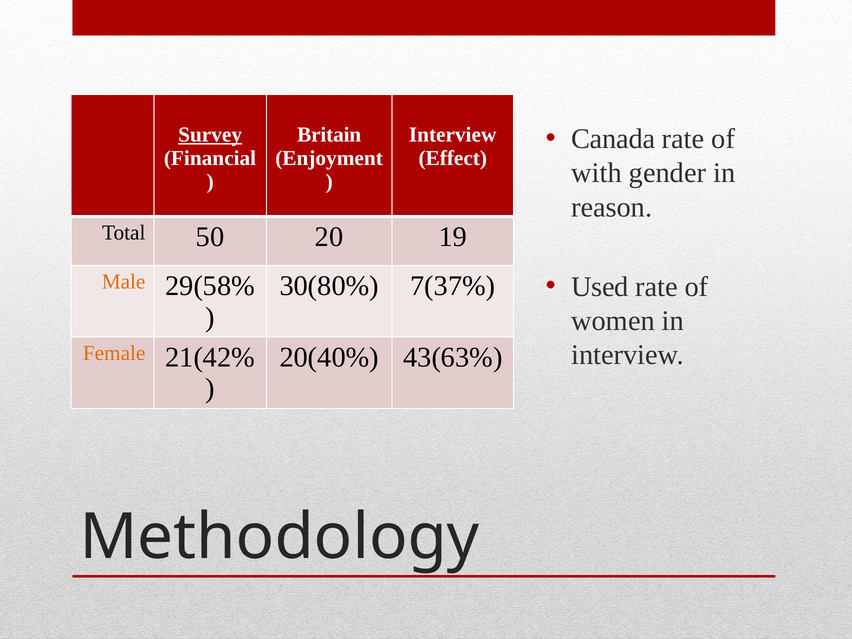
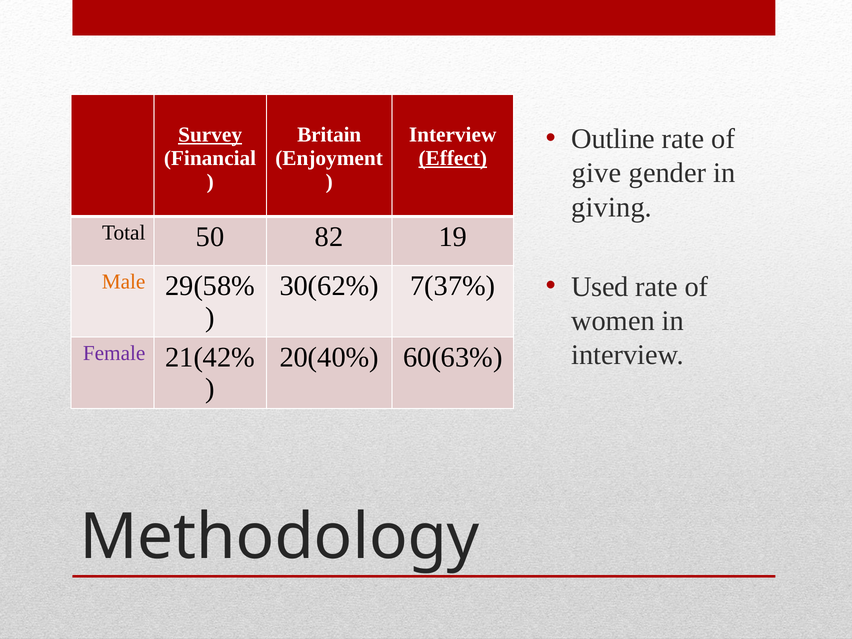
Canada: Canada -> Outline
Effect underline: none -> present
with: with -> give
reason: reason -> giving
20: 20 -> 82
30(80%: 30(80% -> 30(62%
Female colour: orange -> purple
43(63%: 43(63% -> 60(63%
